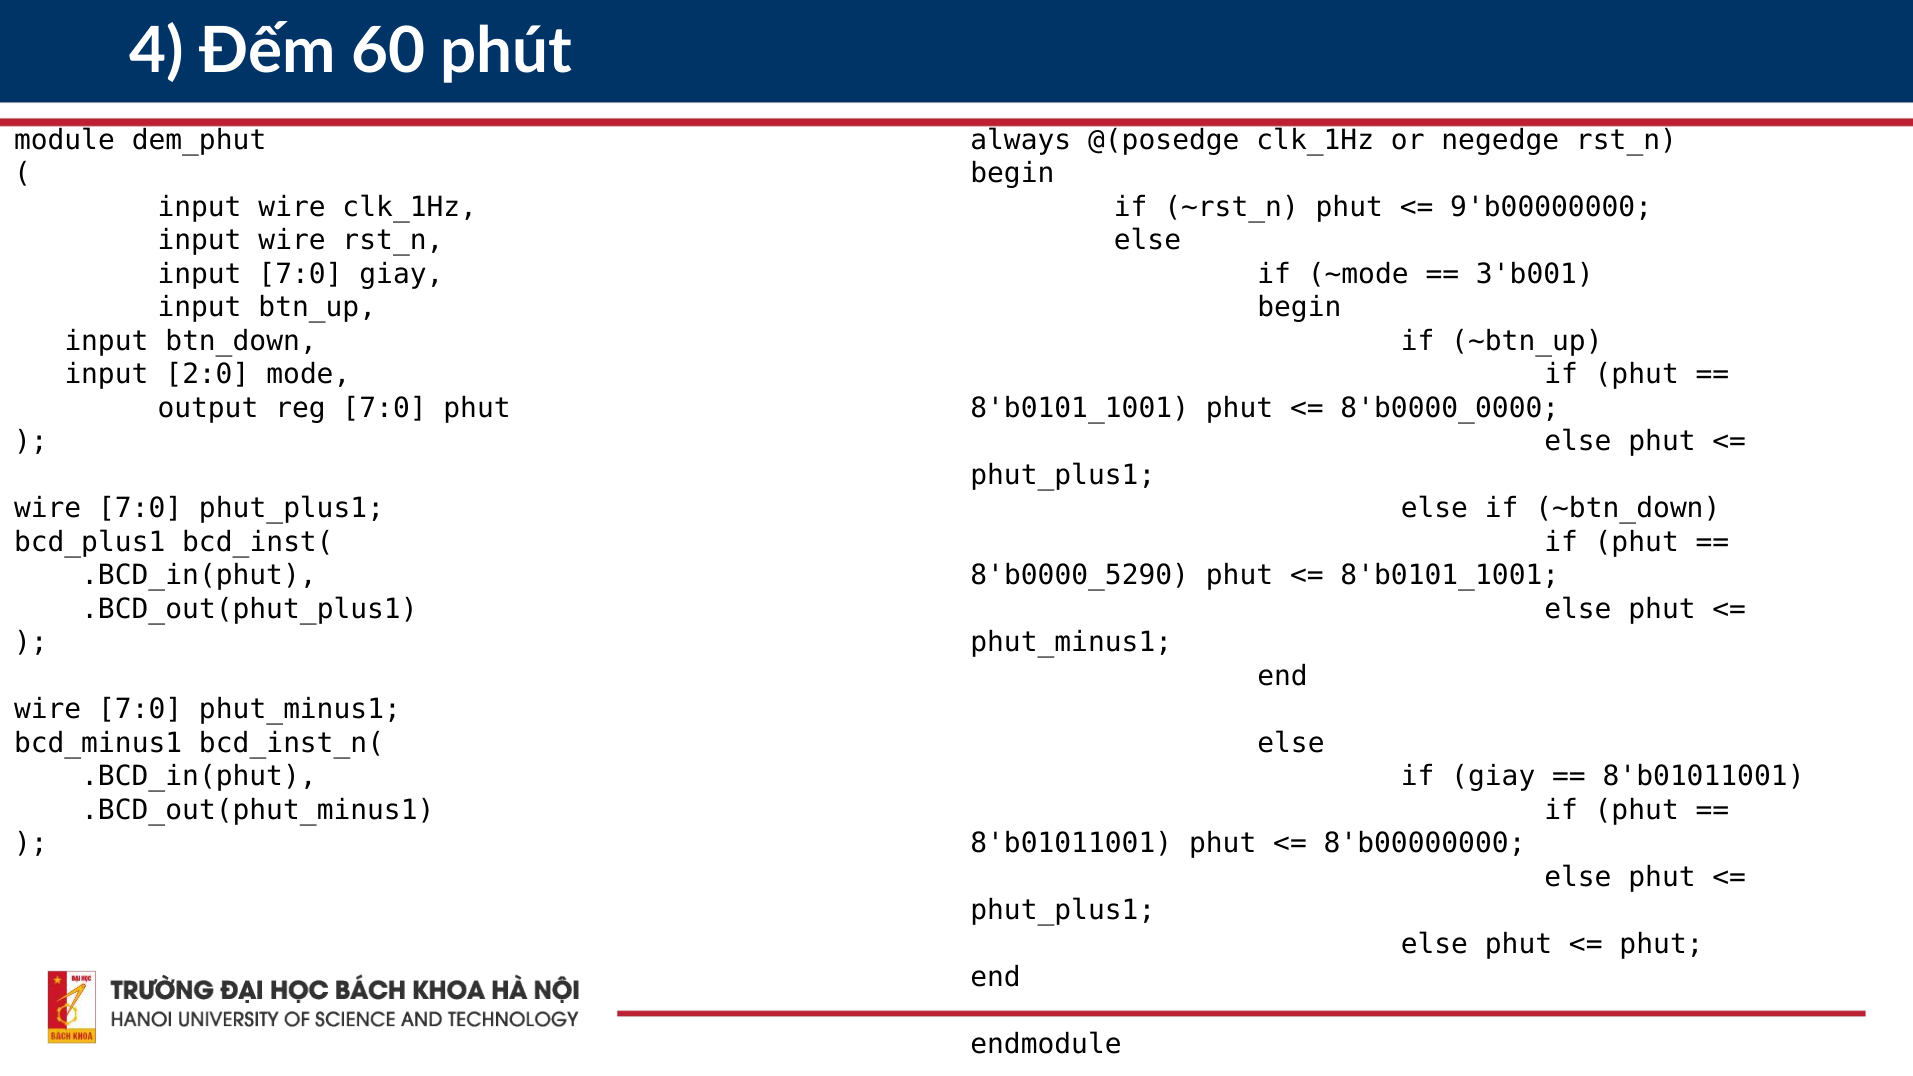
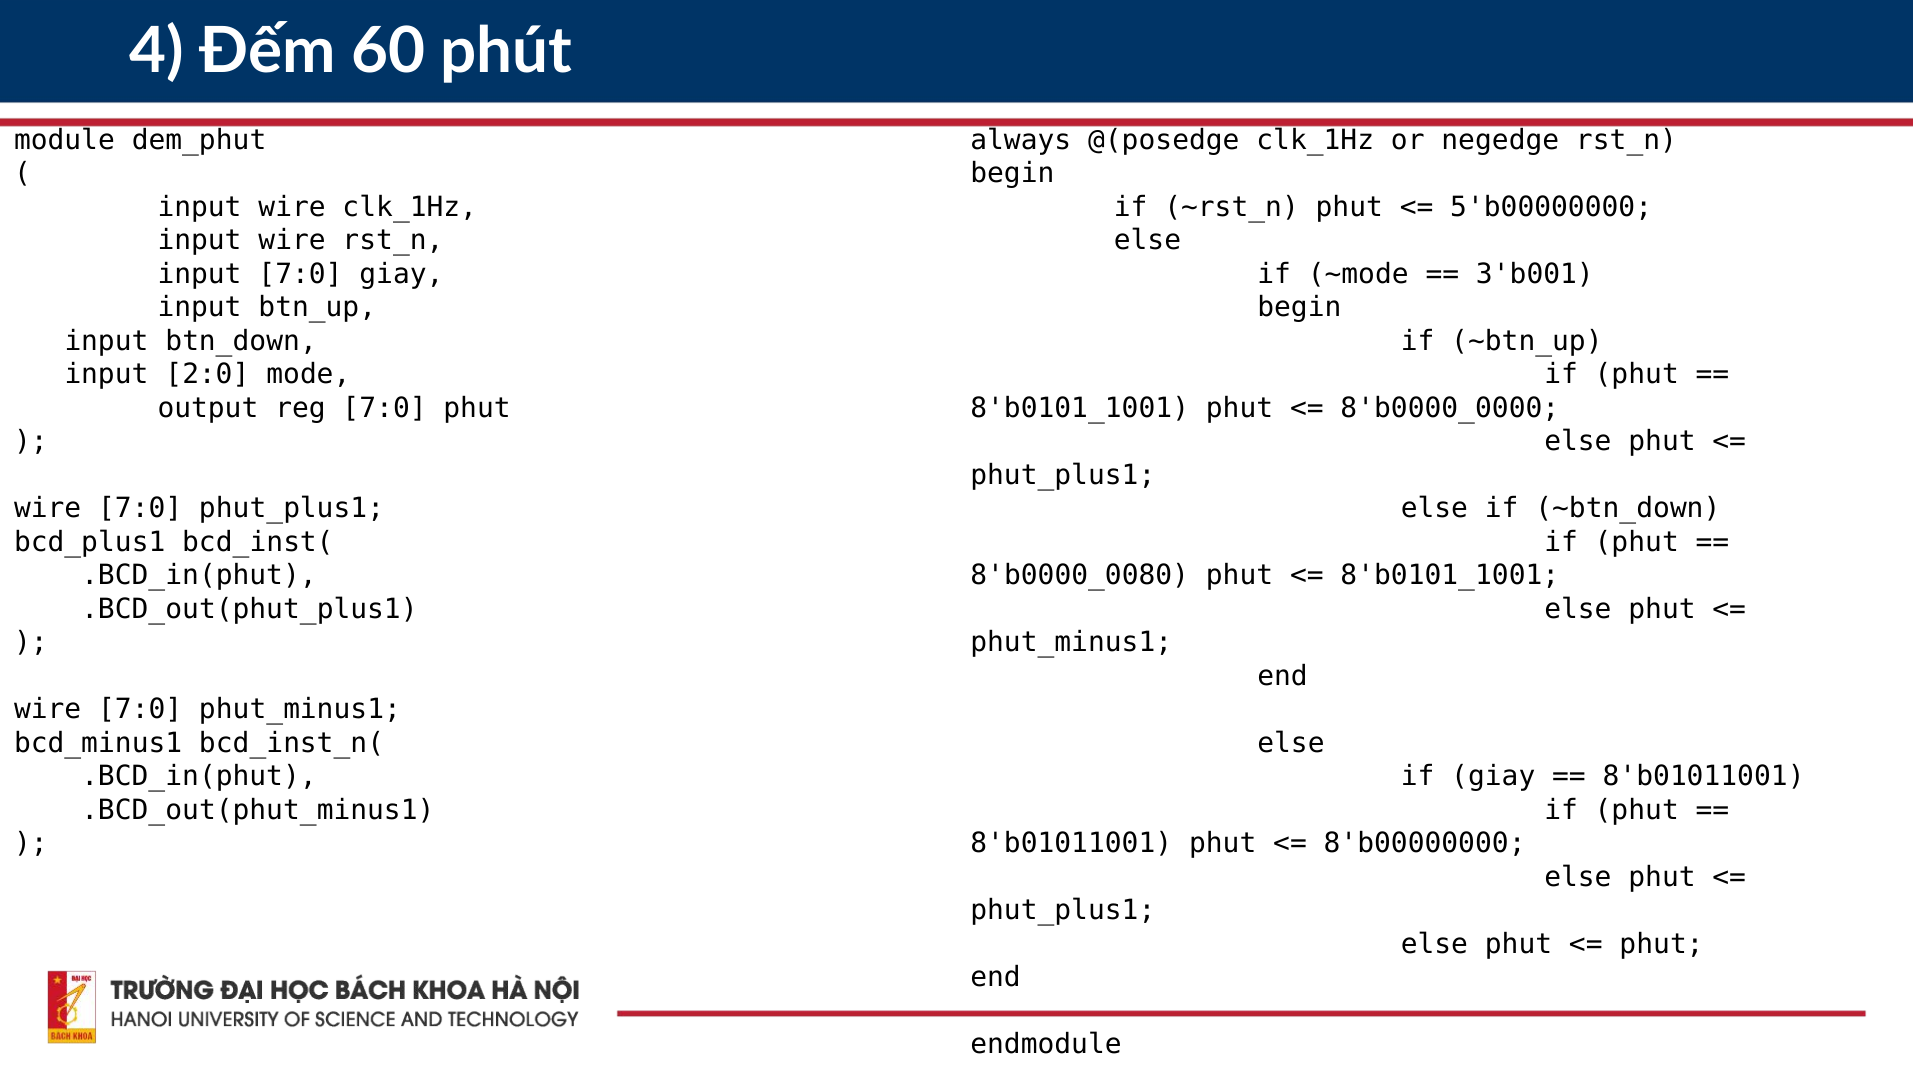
9'b00000000: 9'b00000000 -> 5'b00000000
8'b0000_5290: 8'b0000_5290 -> 8'b0000_0080
